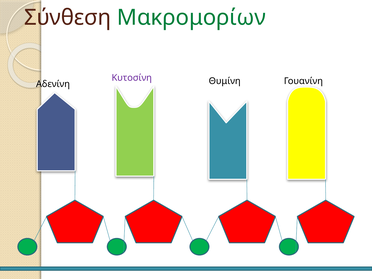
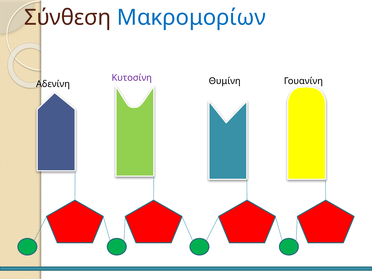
Μακρομορίων colour: green -> blue
